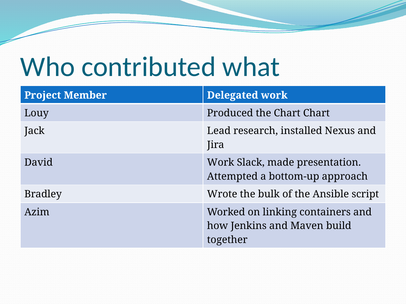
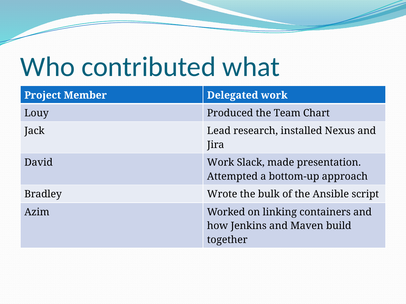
the Chart: Chart -> Team
